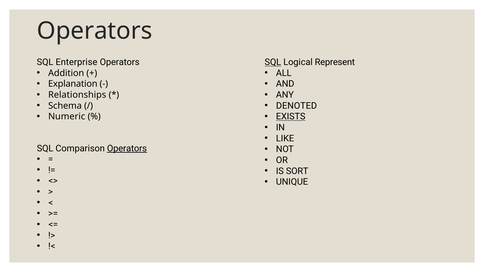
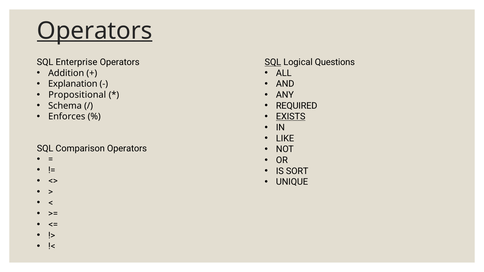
Operators at (95, 31) underline: none -> present
Represent: Represent -> Questions
Relationships: Relationships -> Propositional
DENOTED: DENOTED -> REQUIRED
Numeric: Numeric -> Enforces
Operators at (127, 148) underline: present -> none
